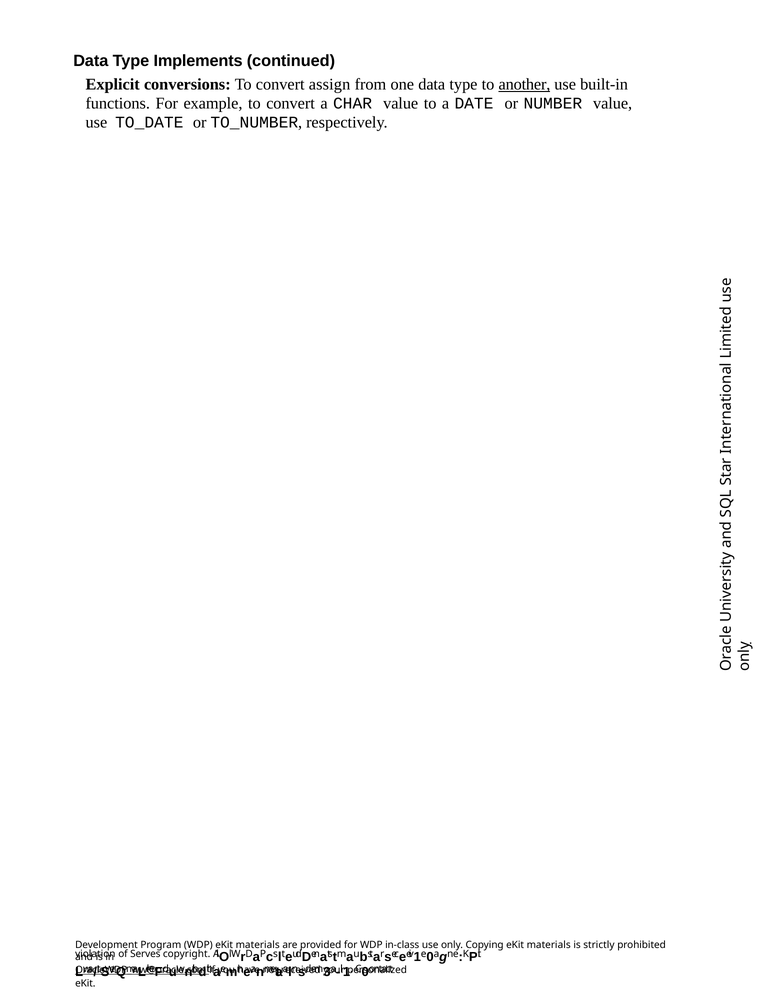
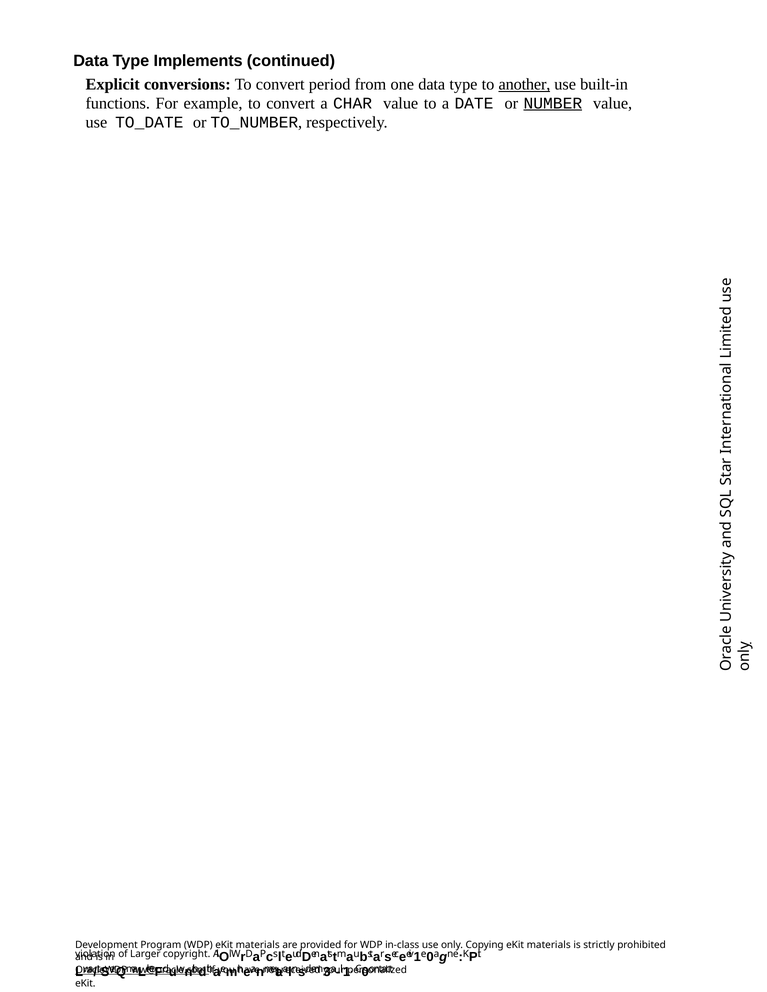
assign: assign -> period
NUMBER underline: none -> present
Serves: Serves -> Larger
